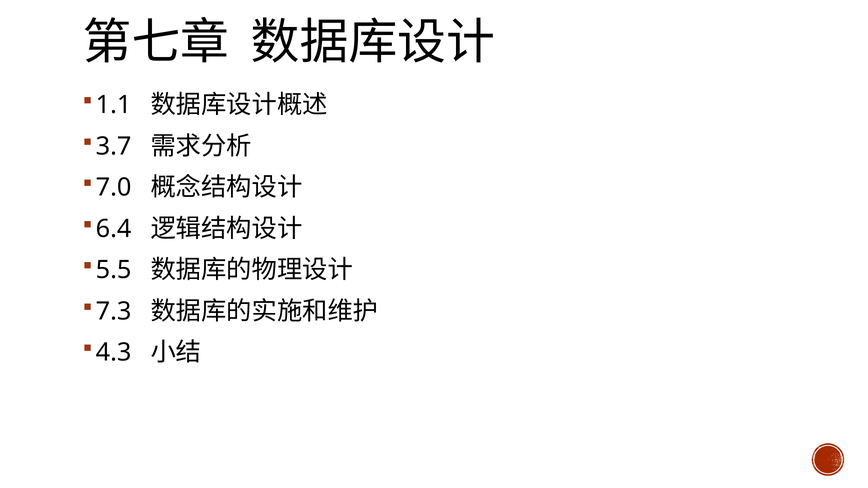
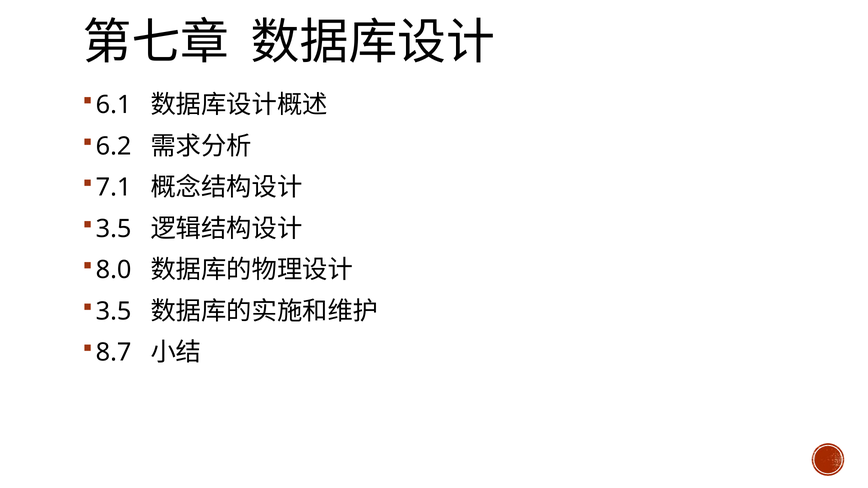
1.1: 1.1 -> 6.1
3.7: 3.7 -> 6.2
7.0: 7.0 -> 7.1
6.4 at (114, 229): 6.4 -> 3.5
5.5: 5.5 -> 8.0
7.3 at (114, 311): 7.3 -> 3.5
4.3: 4.3 -> 8.7
